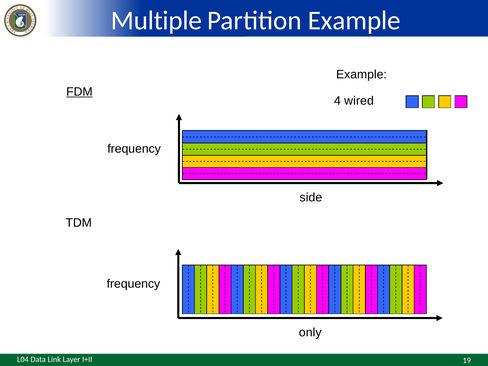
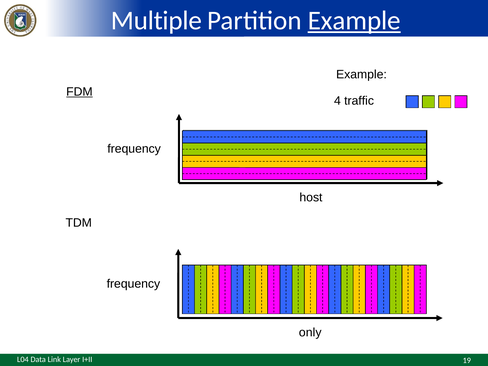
Example at (354, 21) underline: none -> present
wired: wired -> traffic
side: side -> host
